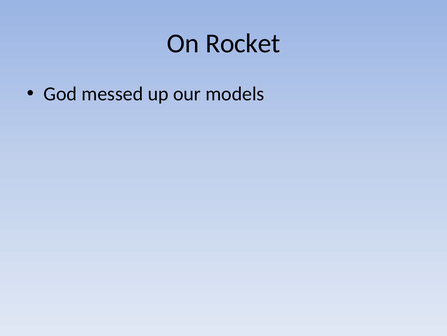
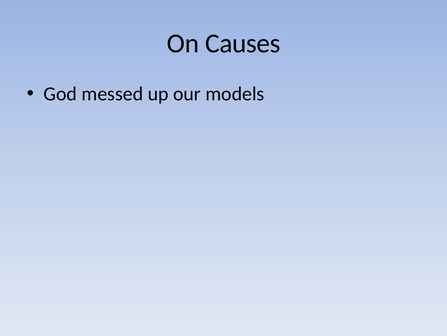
Rocket: Rocket -> Causes
